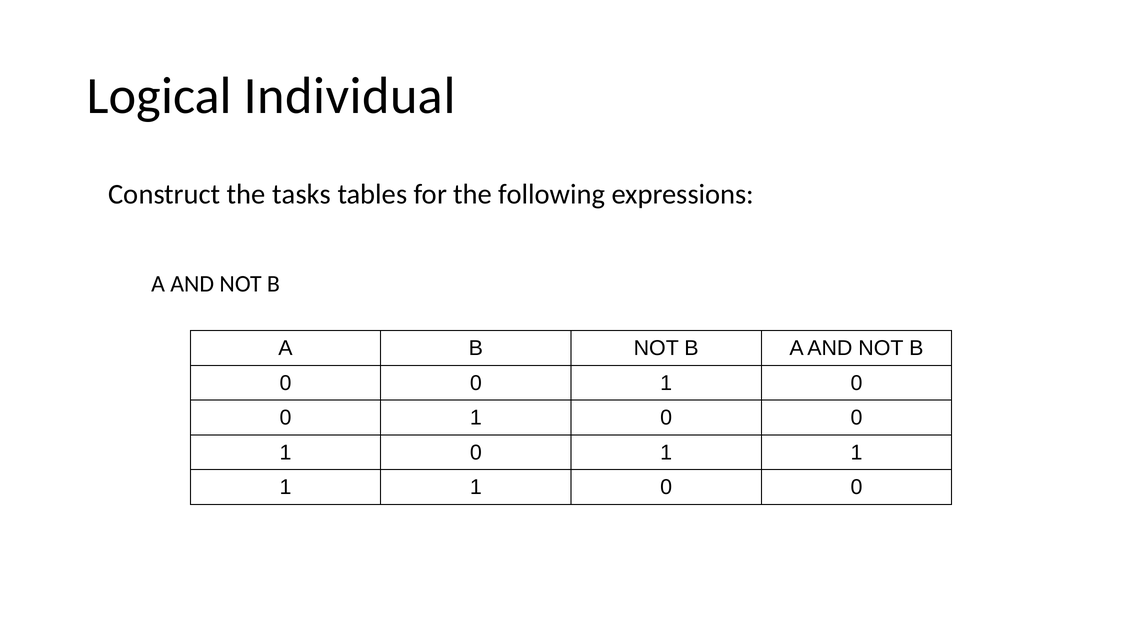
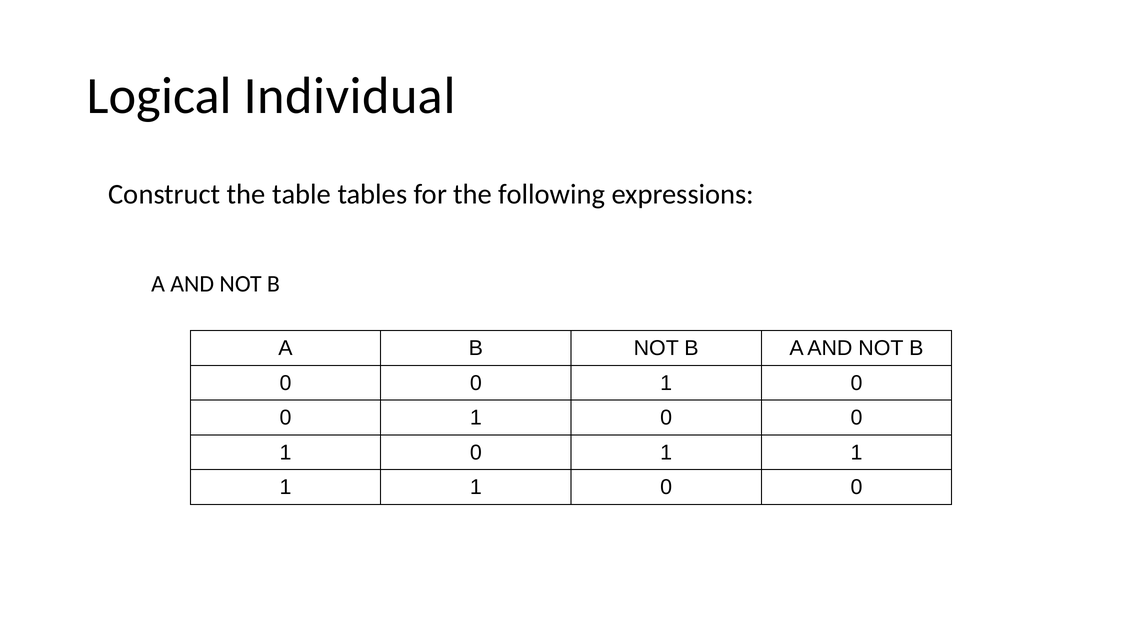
tasks: tasks -> table
